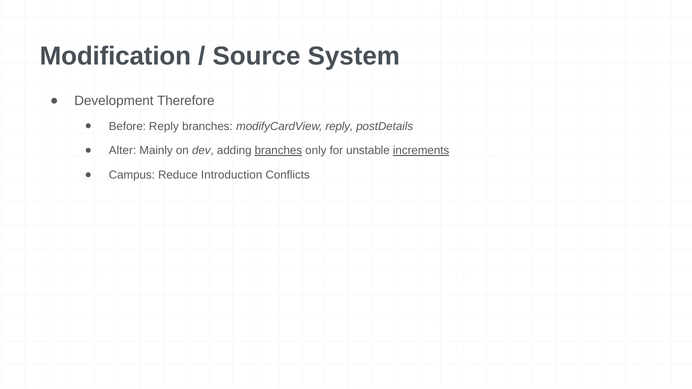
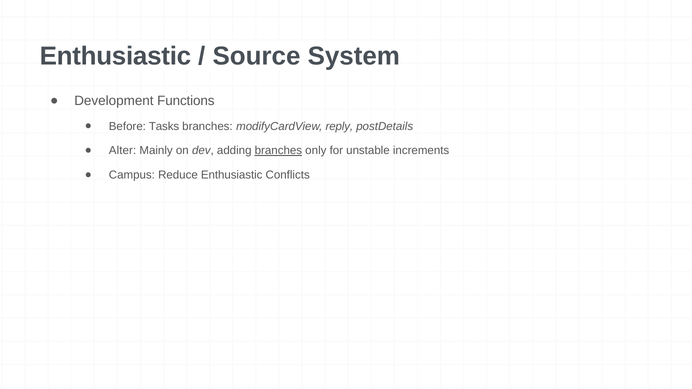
Modification at (115, 56): Modification -> Enthusiastic
Therefore: Therefore -> Functions
Before Reply: Reply -> Tasks
increments underline: present -> none
Reduce Introduction: Introduction -> Enthusiastic
